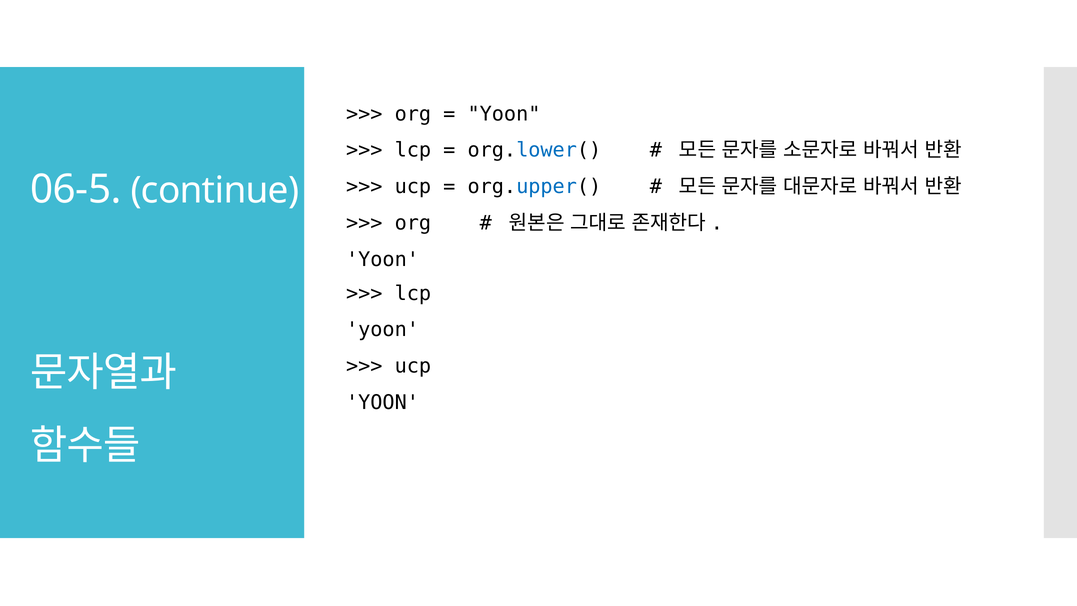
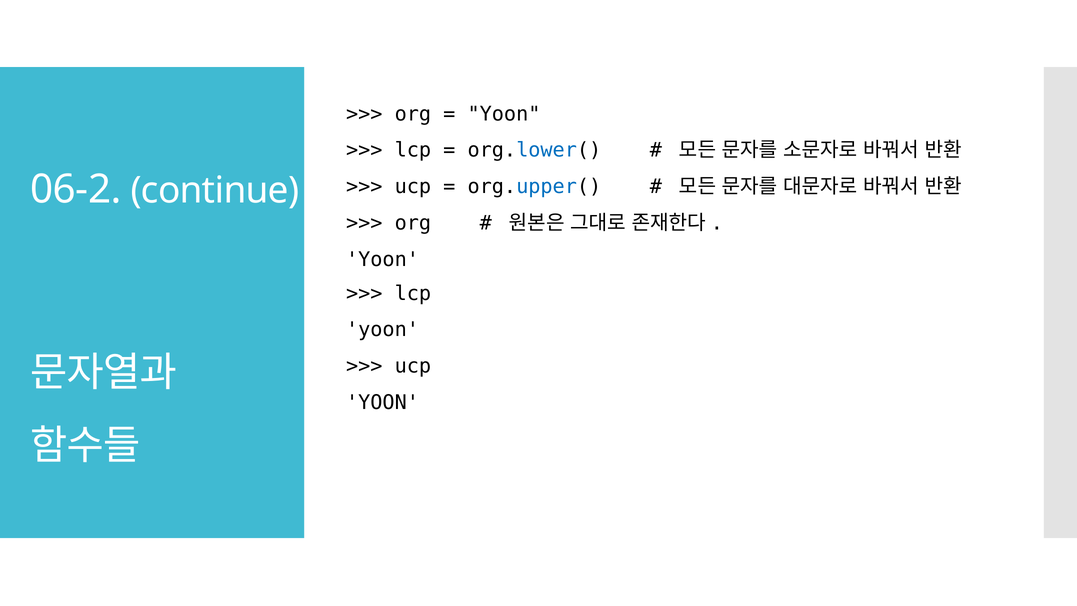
06-5: 06-5 -> 06-2
